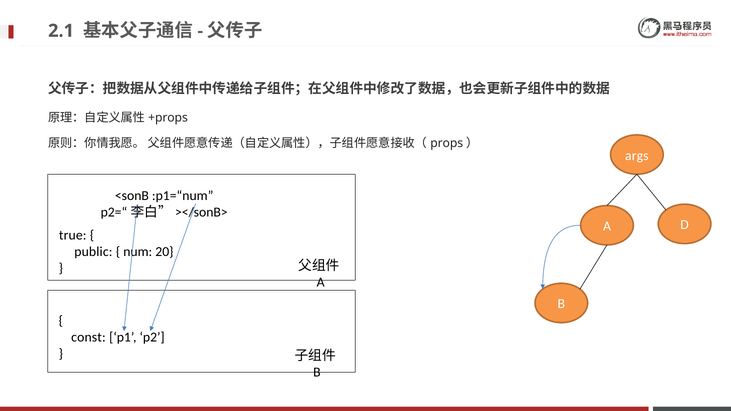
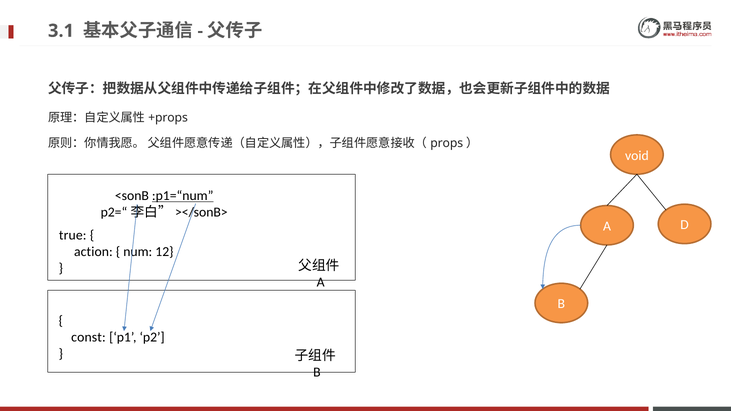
2.1: 2.1 -> 3.1
args: args -> void
:p1=“num underline: none -> present
public: public -> action
20: 20 -> 12
